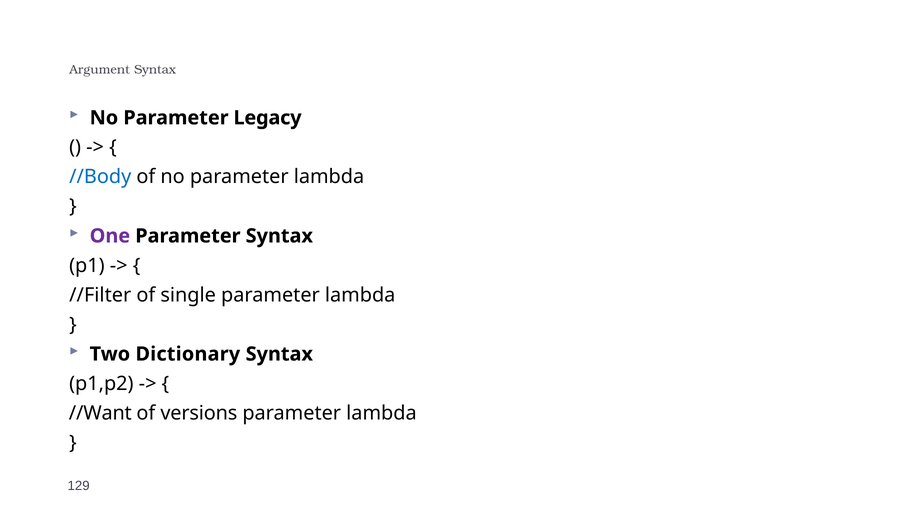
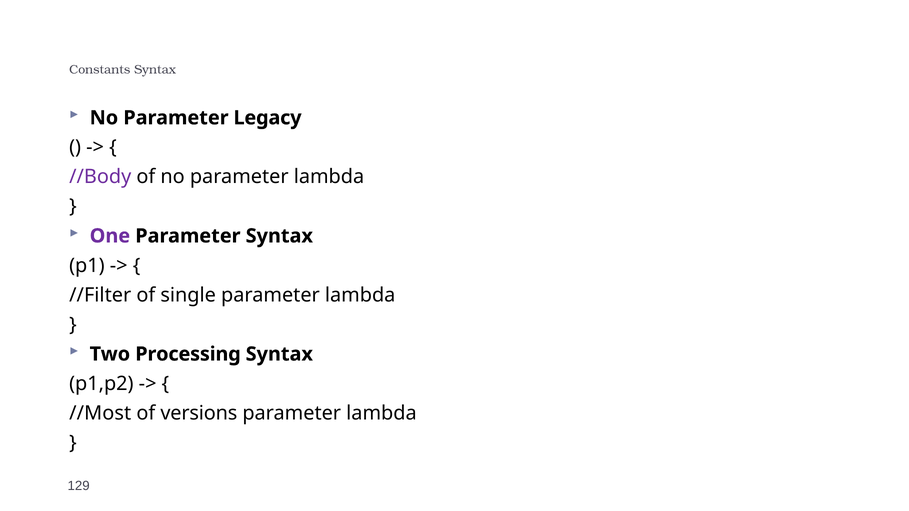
Argument: Argument -> Constants
//Body colour: blue -> purple
Dictionary: Dictionary -> Processing
//Want: //Want -> //Most
